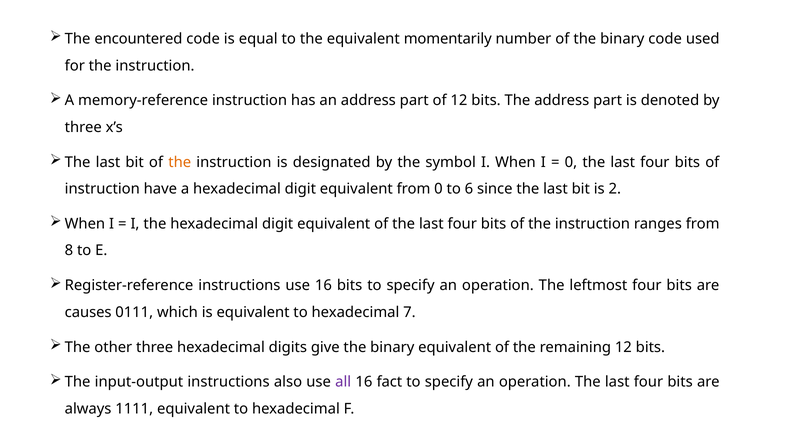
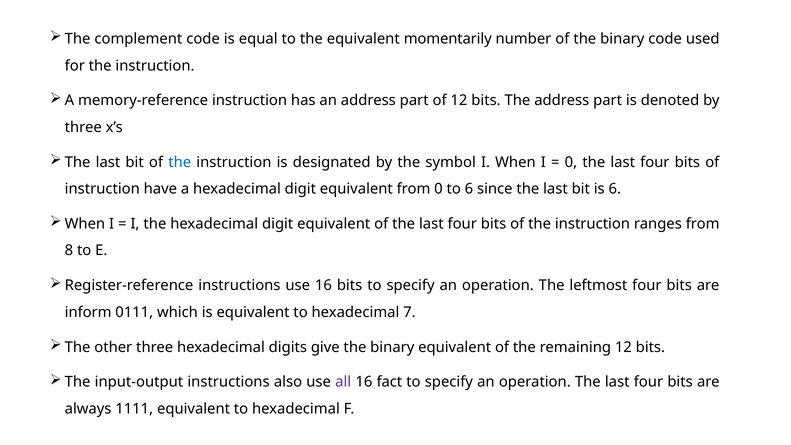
encountered: encountered -> complement
the at (180, 162) colour: orange -> blue
is 2: 2 -> 6
causes: causes -> inform
